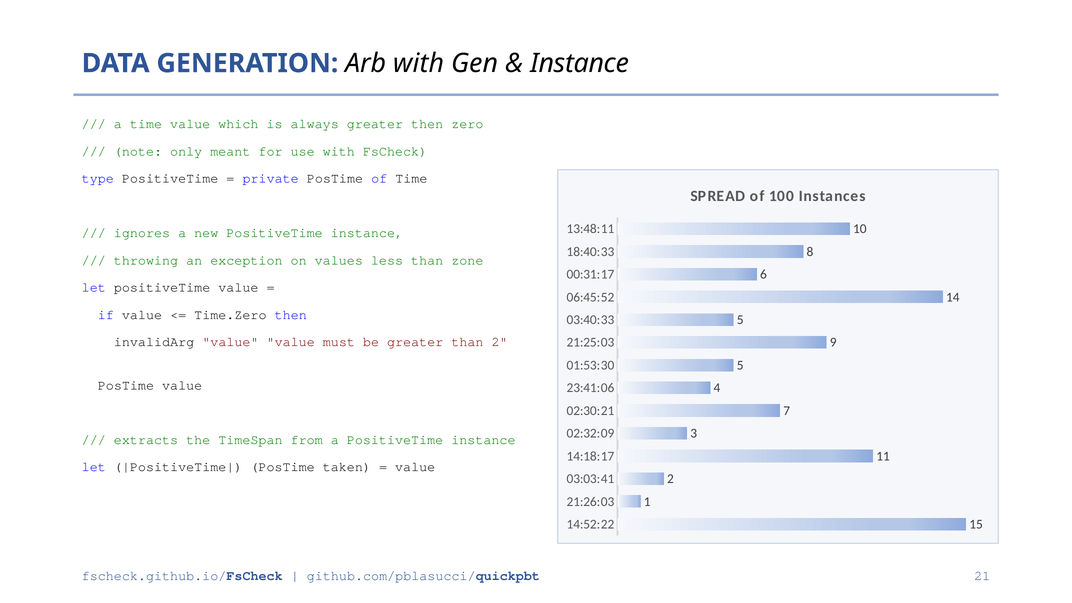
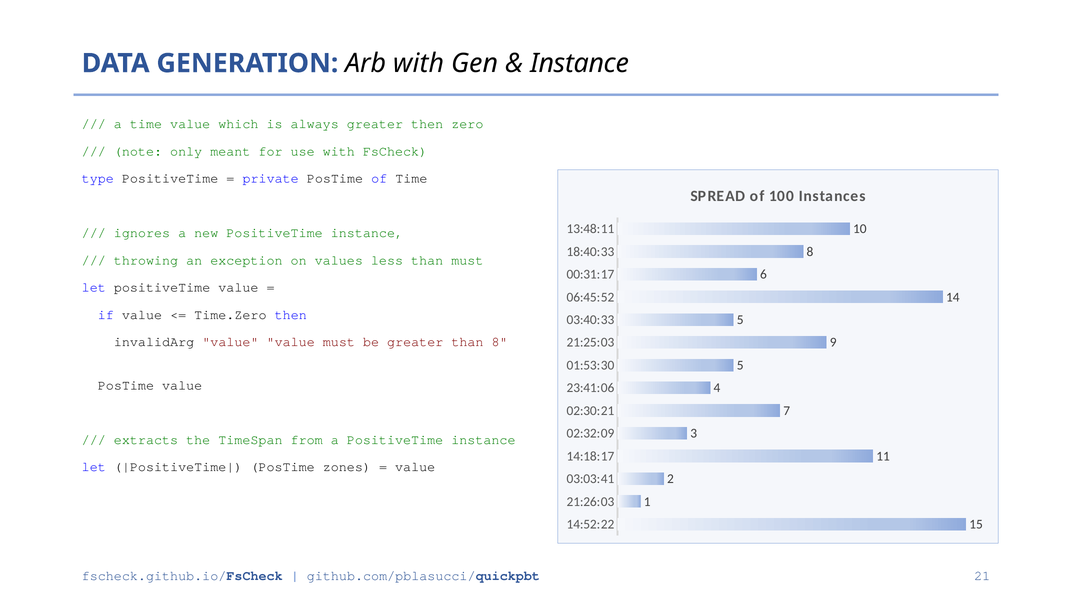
than zone: zone -> must
than 2: 2 -> 8
taken: taken -> zones
